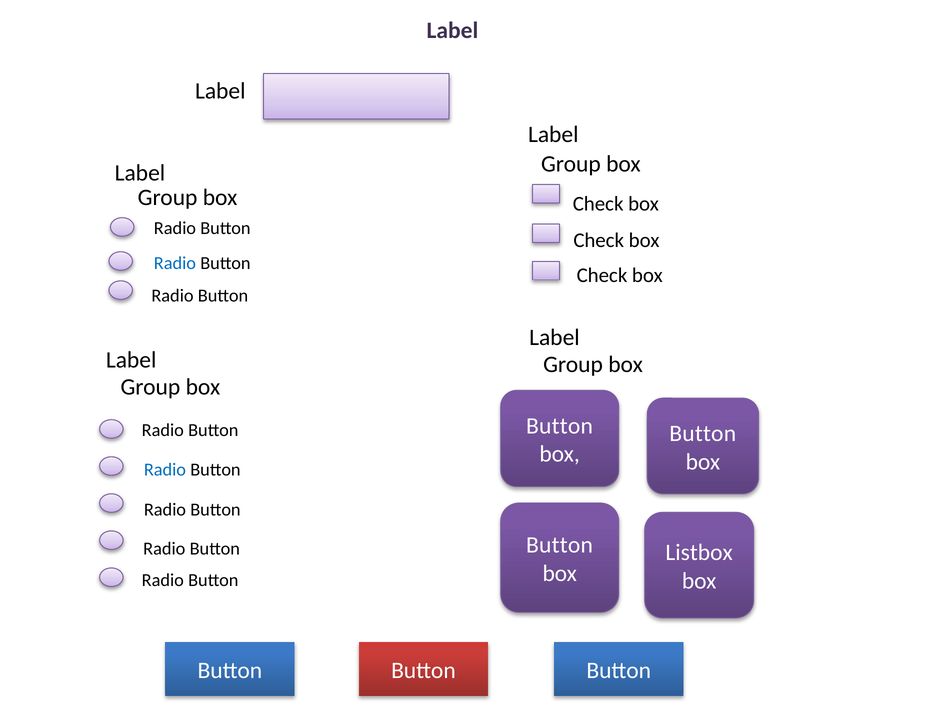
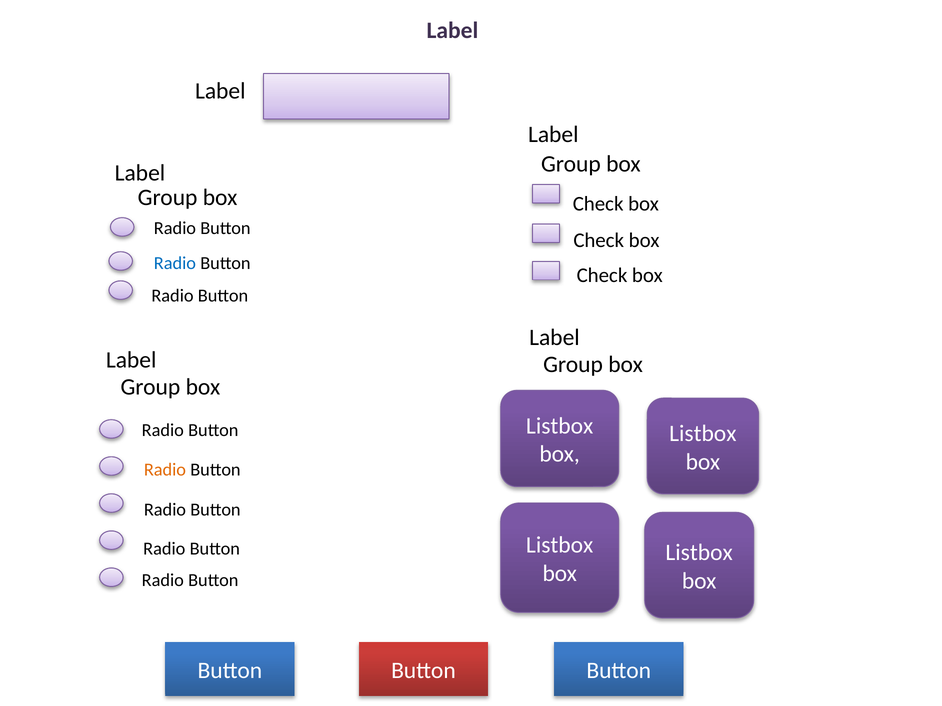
Button at (560, 426): Button -> Listbox
Button at (703, 434): Button -> Listbox
Radio at (165, 470) colour: blue -> orange
Button at (560, 546): Button -> Listbox
